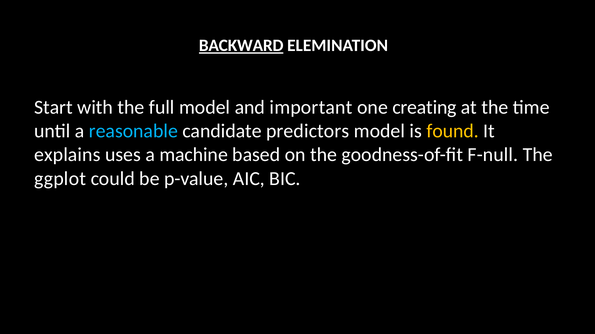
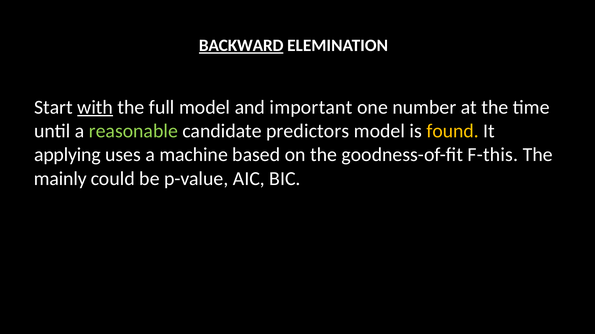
with underline: none -> present
creating: creating -> number
reasonable colour: light blue -> light green
explains: explains -> applying
F-null: F-null -> F-this
ggplot: ggplot -> mainly
